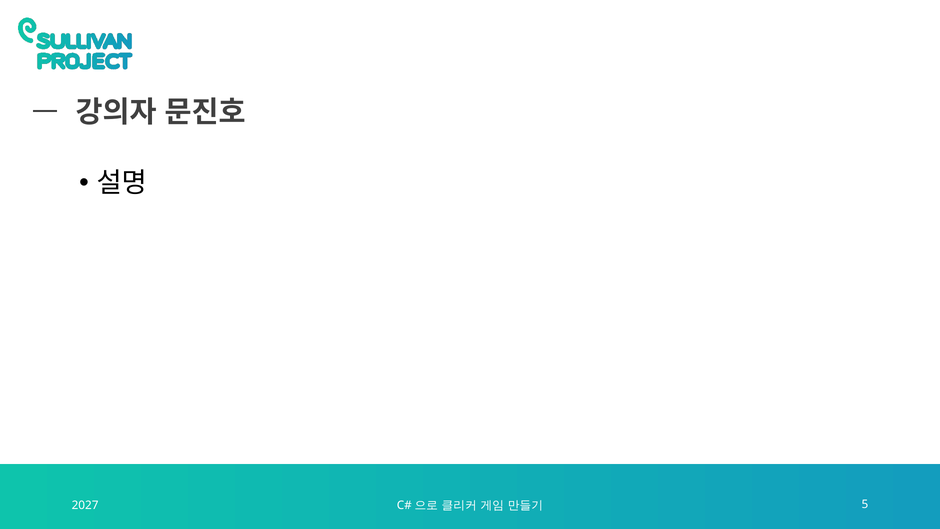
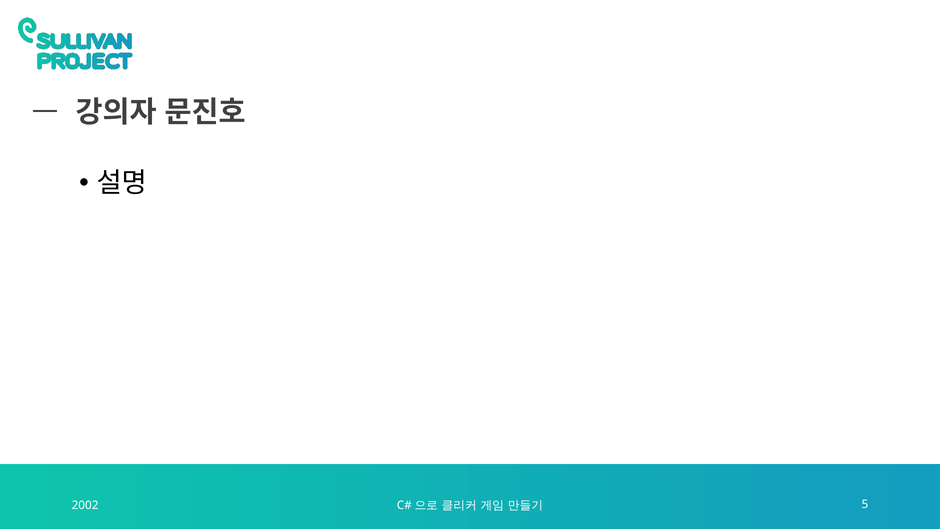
2027: 2027 -> 2002
